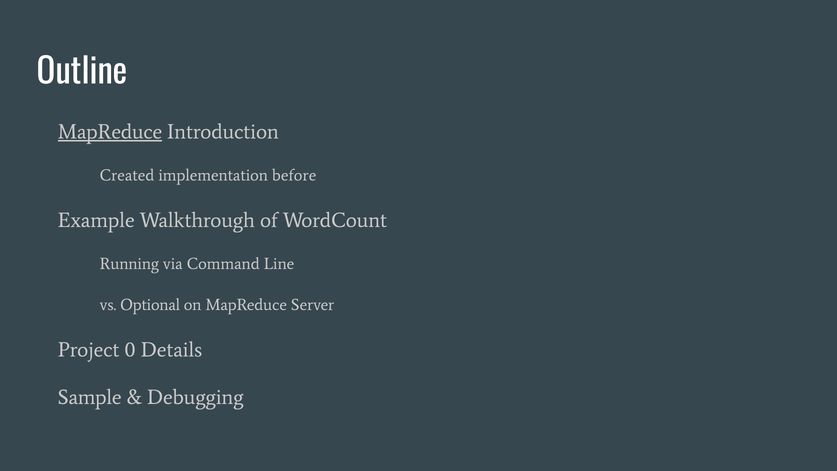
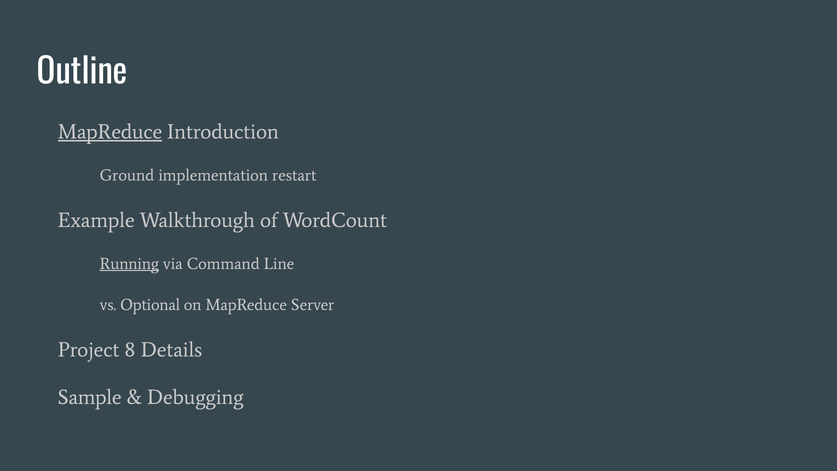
Created: Created -> Ground
before: before -> restart
Running underline: none -> present
0: 0 -> 8
